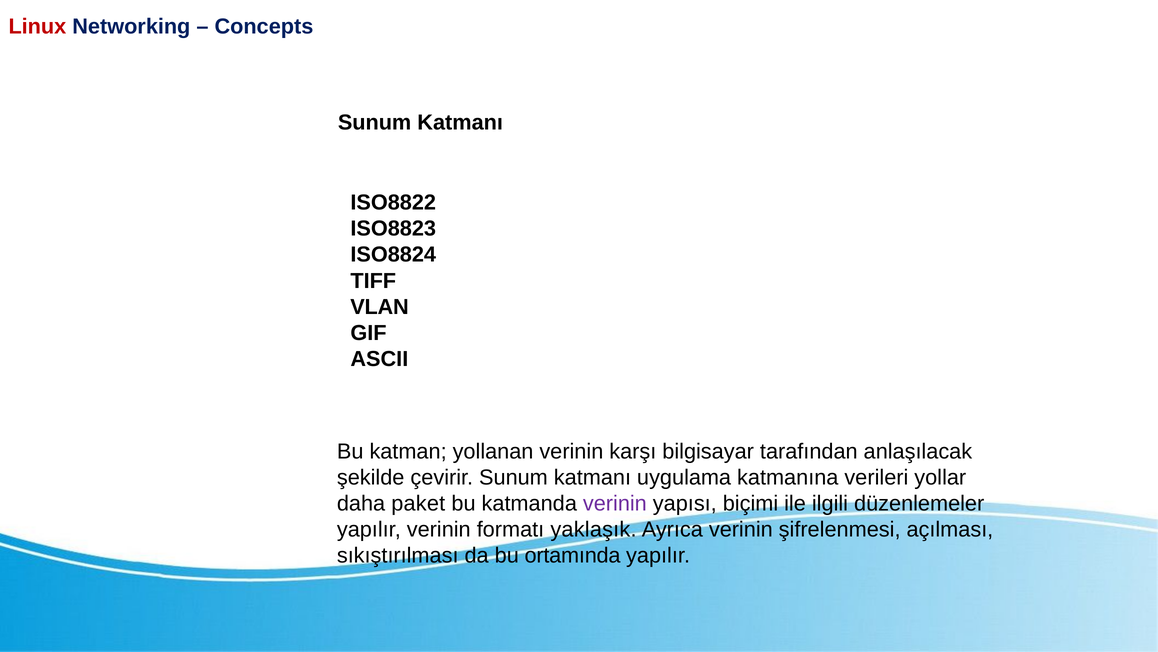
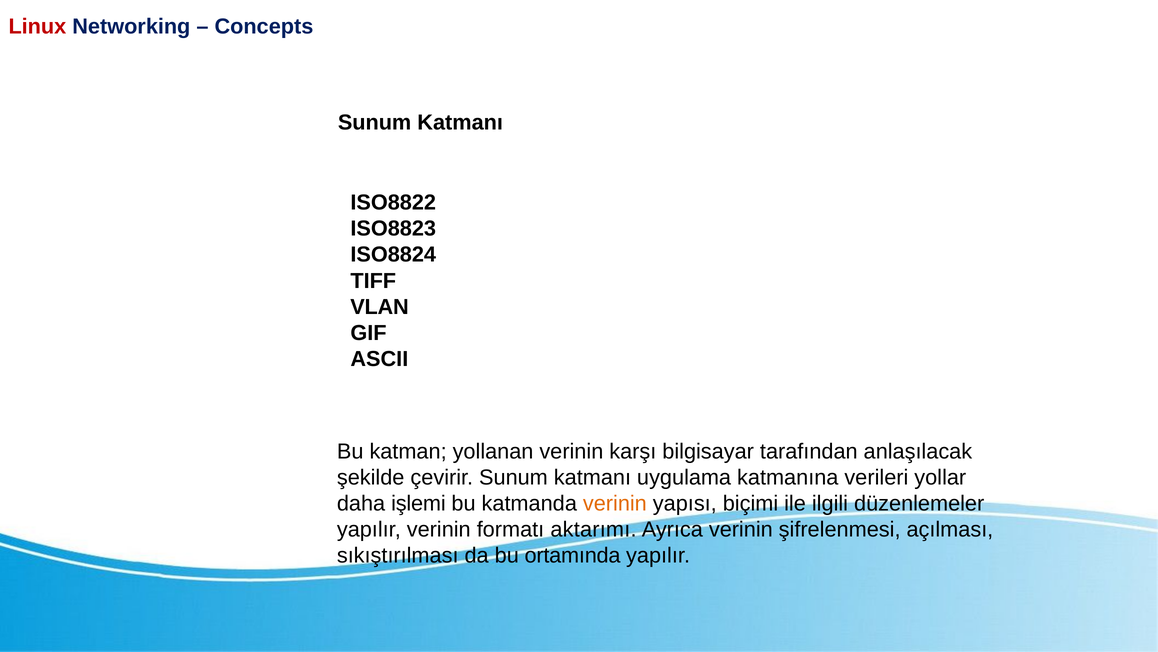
paket: paket -> işlemi
verinin at (615, 503) colour: purple -> orange
yaklaşık: yaklaşık -> aktarımı
